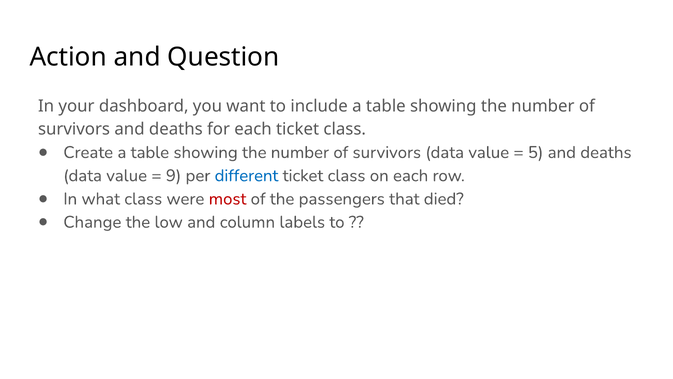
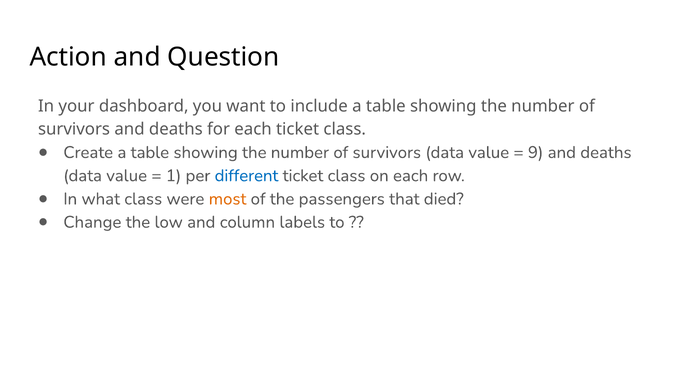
5: 5 -> 9
9: 9 -> 1
most colour: red -> orange
